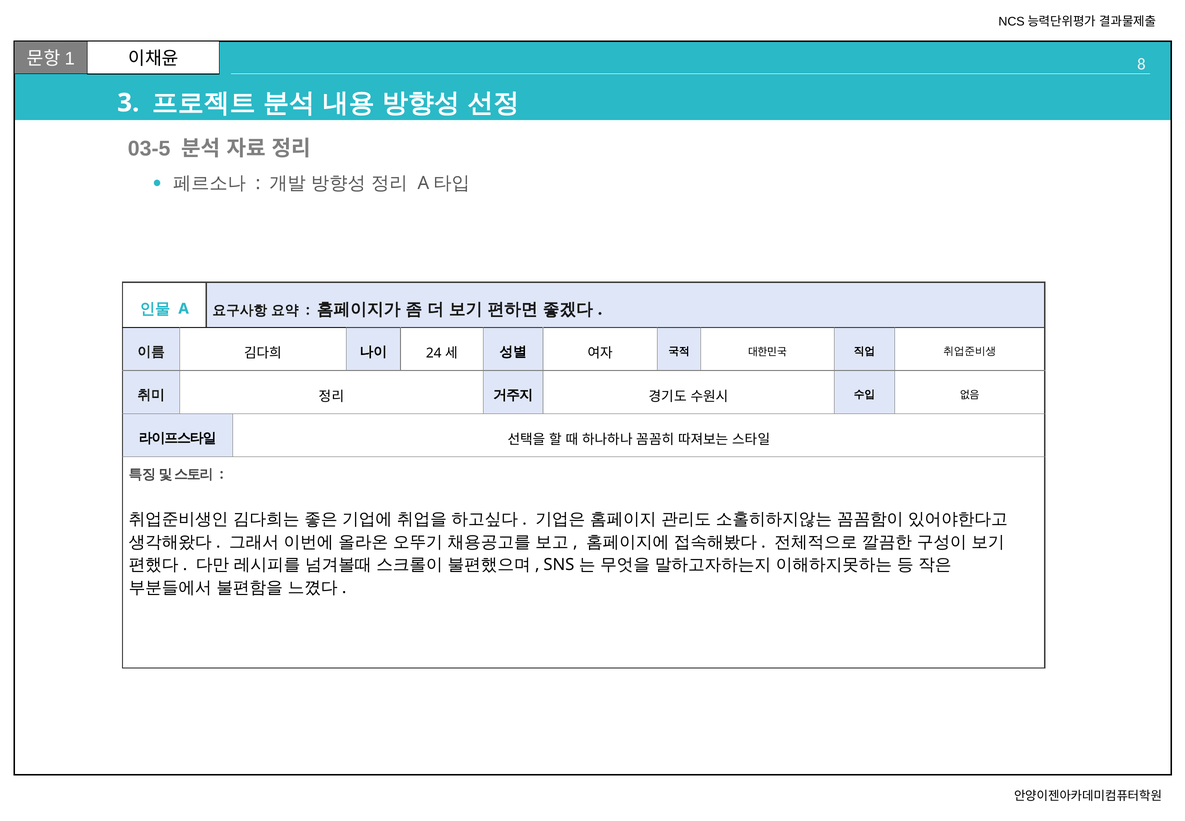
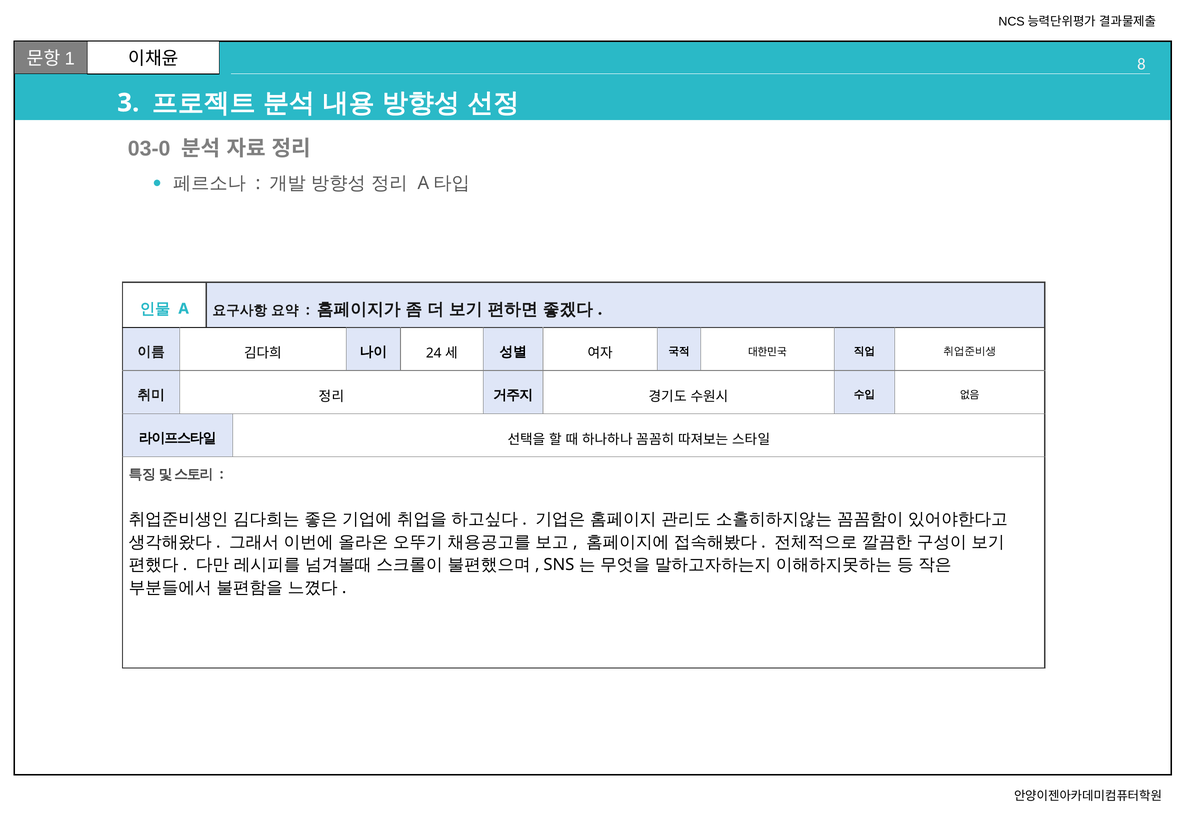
03-5: 03-5 -> 03-0
